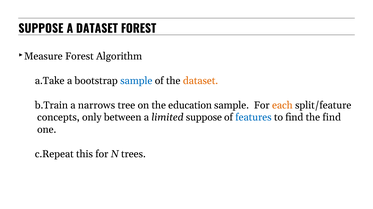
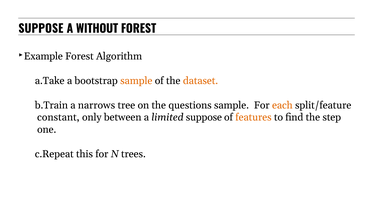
A DATASET: DATASET -> WITHOUT
Measure: Measure -> Example
sample at (136, 81) colour: blue -> orange
education: education -> questions
concepts: concepts -> constant
features colour: blue -> orange
the find: find -> step
